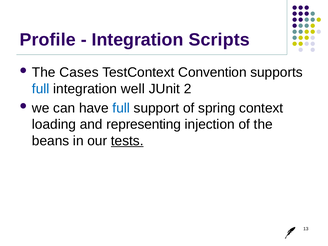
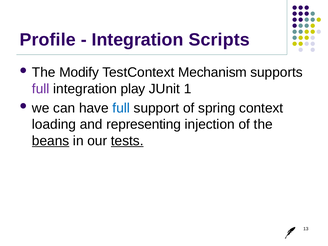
Cases: Cases -> Modify
Convention: Convention -> Mechanism
full at (41, 89) colour: blue -> purple
well: well -> play
2: 2 -> 1
beans underline: none -> present
